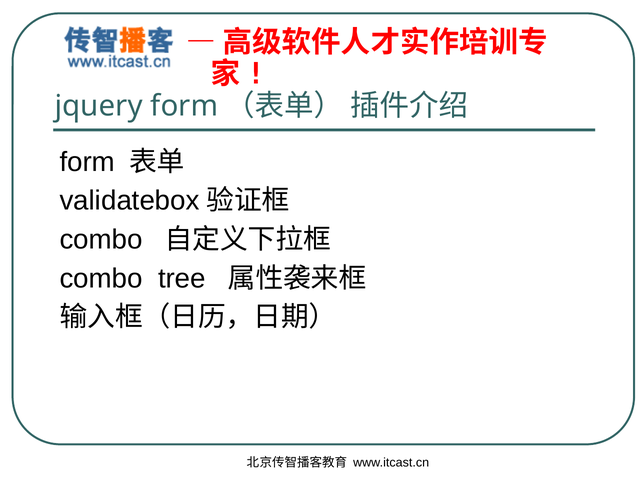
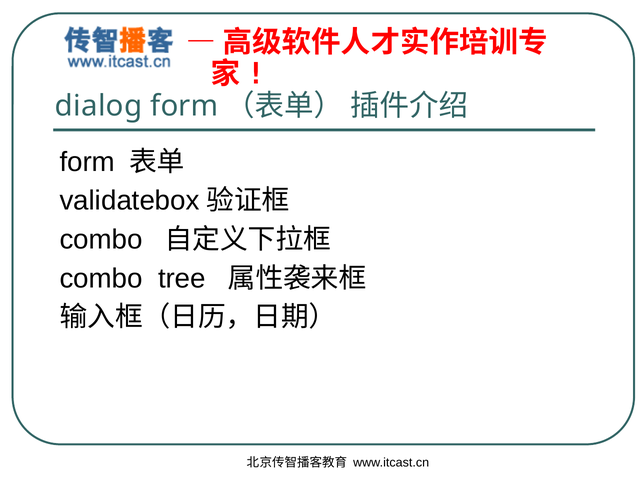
jquery: jquery -> dialog
